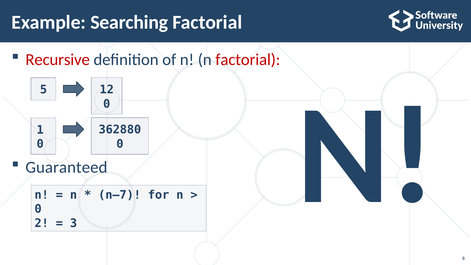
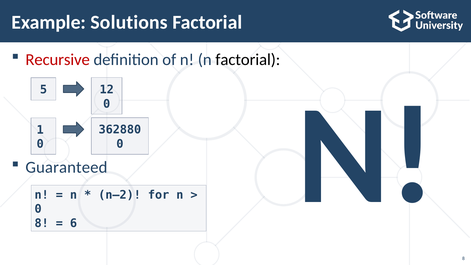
Searching: Searching -> Solutions
factorial at (248, 60) colour: red -> black
n–7: n–7 -> n–2
2 at (42, 223): 2 -> 8
3: 3 -> 6
